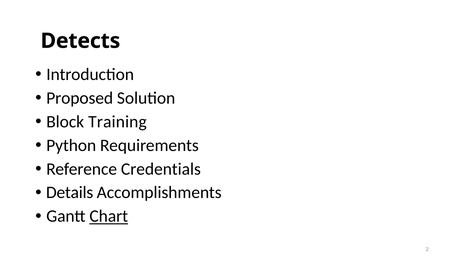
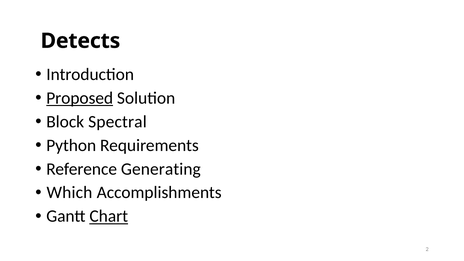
Proposed underline: none -> present
Training: Training -> Spectral
Credentials: Credentials -> Generating
Details: Details -> Which
